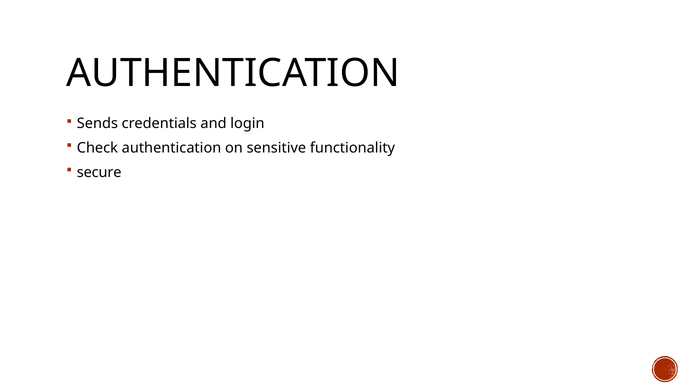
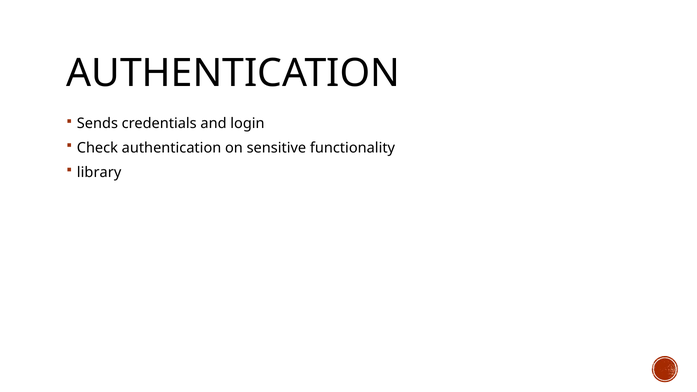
secure: secure -> library
